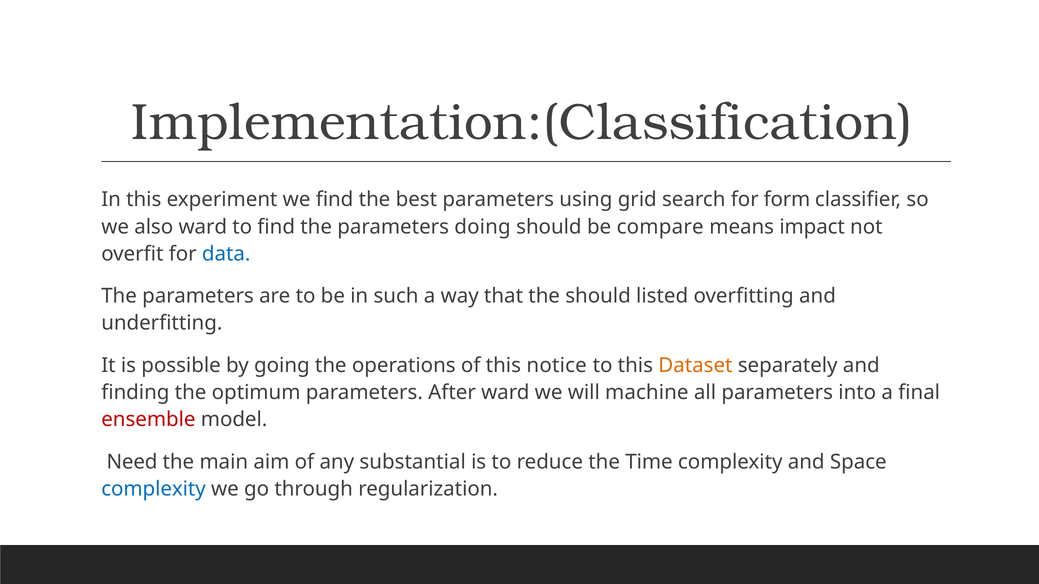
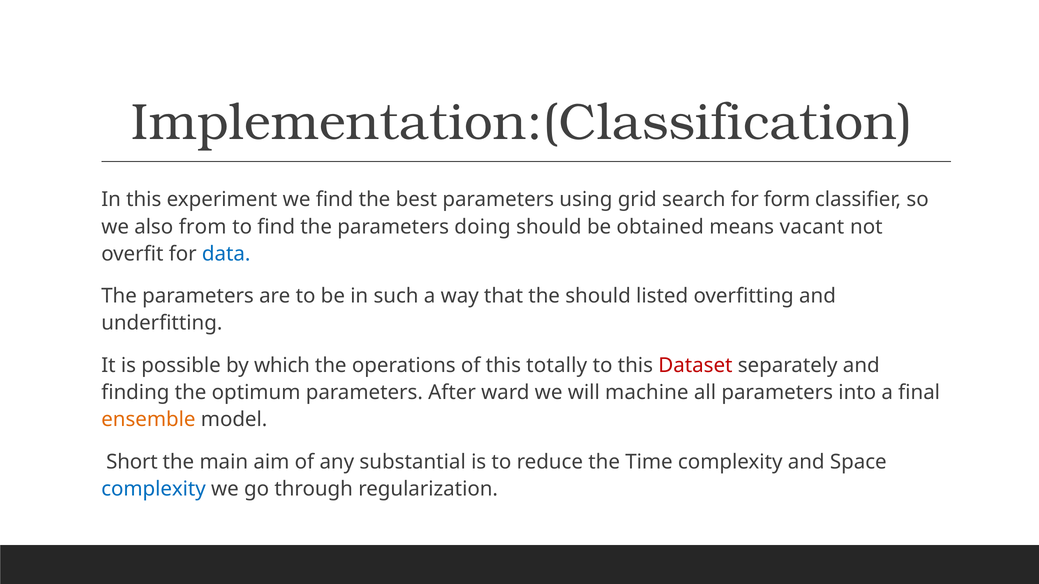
also ward: ward -> from
compare: compare -> obtained
impact: impact -> vacant
going: going -> which
notice: notice -> totally
Dataset colour: orange -> red
ensemble colour: red -> orange
Need: Need -> Short
